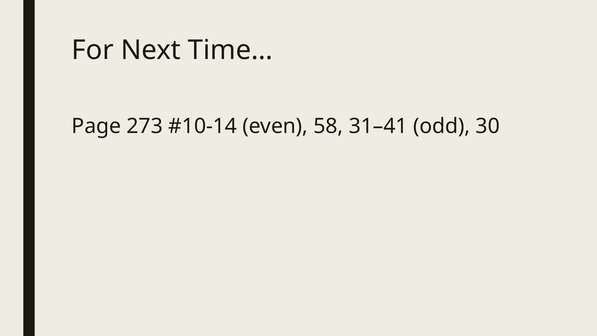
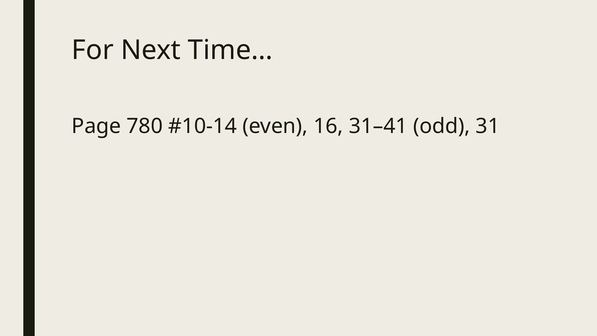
273: 273 -> 780
58: 58 -> 16
30: 30 -> 31
